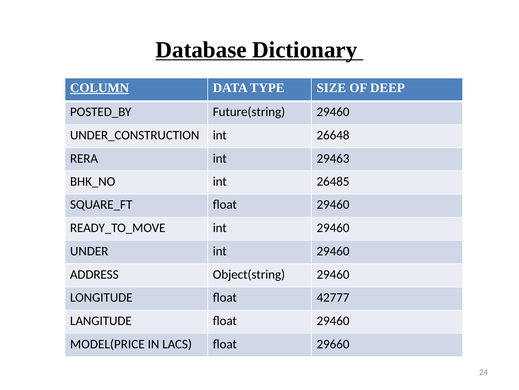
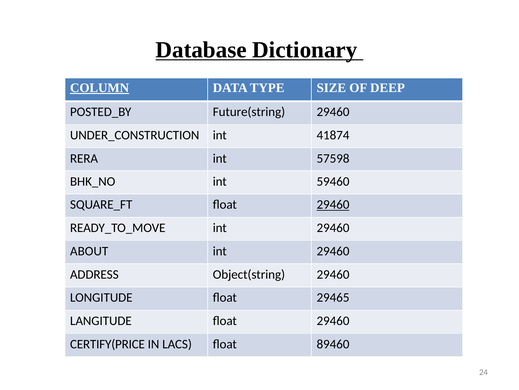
26648: 26648 -> 41874
29463: 29463 -> 57598
26485: 26485 -> 59460
29460 at (333, 204) underline: none -> present
UNDER: UNDER -> ABOUT
42777: 42777 -> 29465
MODEL(PRICE: MODEL(PRICE -> CERTIFY(PRICE
29660: 29660 -> 89460
